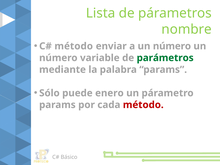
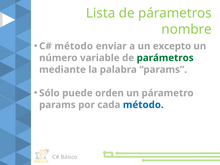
a un número: número -> excepto
enero: enero -> orden
método at (143, 105) colour: red -> blue
